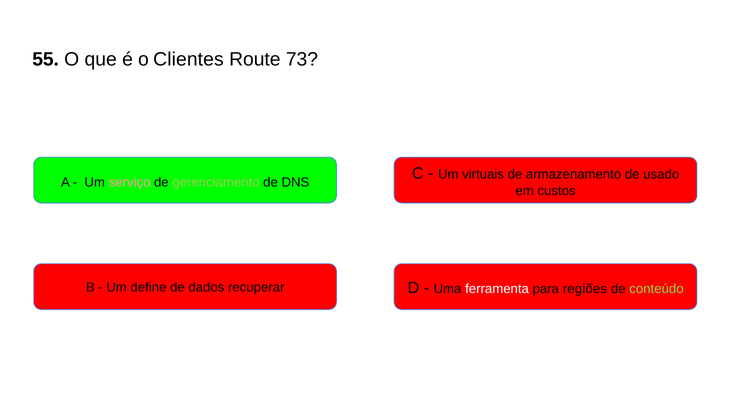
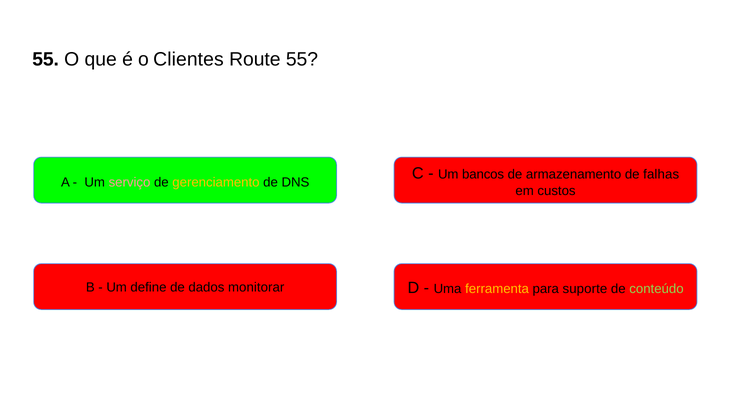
Route 73: 73 -> 55
virtuais: virtuais -> bancos
usado: usado -> falhas
gerenciamento colour: light green -> yellow
ferramenta colour: white -> yellow
regiões: regiões -> suporte
recuperar: recuperar -> monitorar
